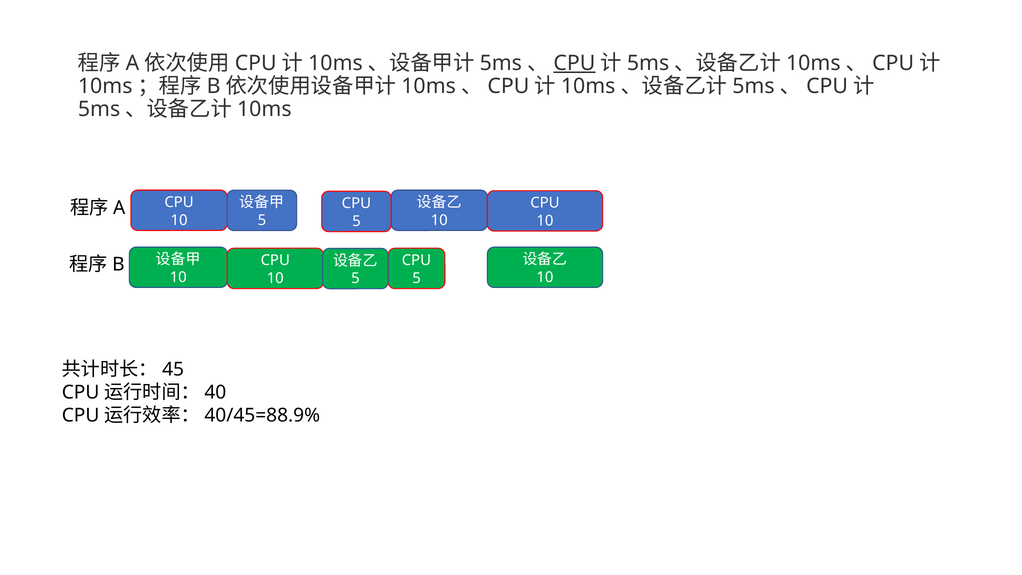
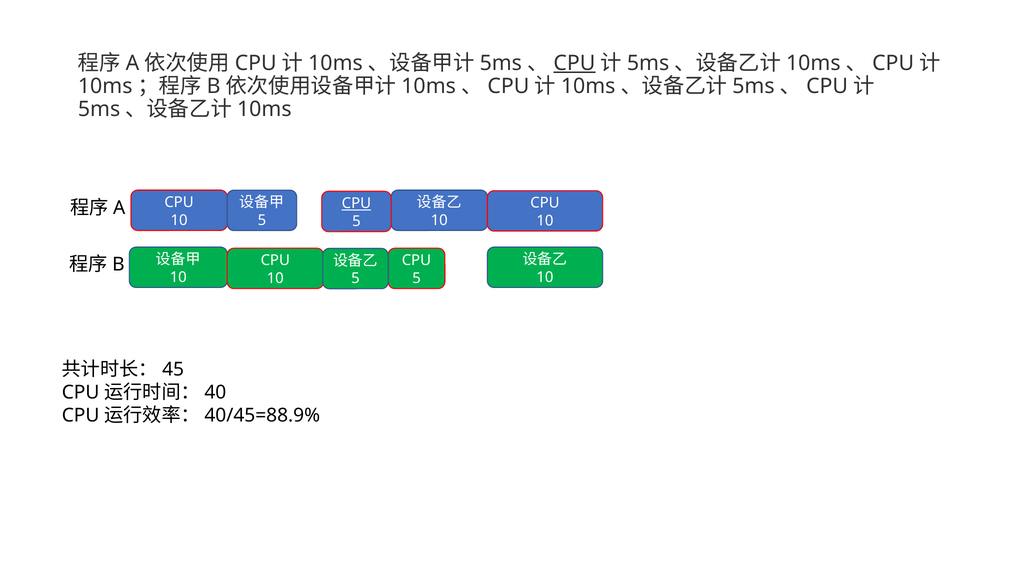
CPU at (356, 203) underline: none -> present
